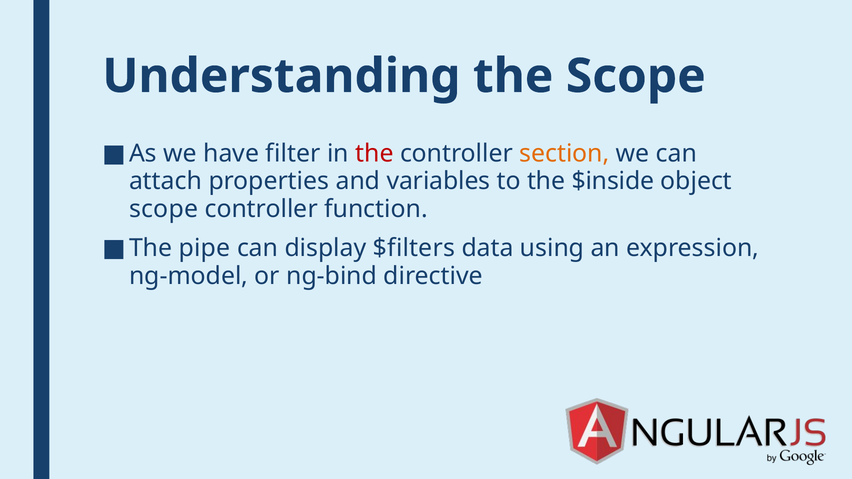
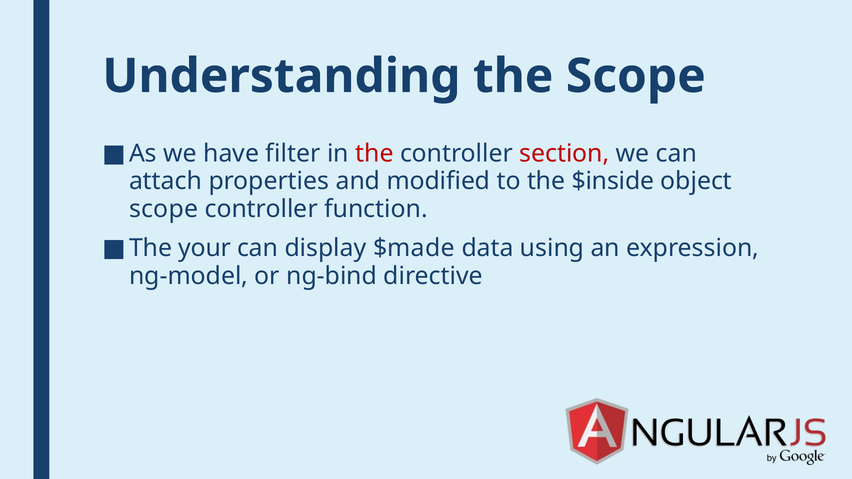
section colour: orange -> red
variables: variables -> modified
pipe: pipe -> your
$filters: $filters -> $made
